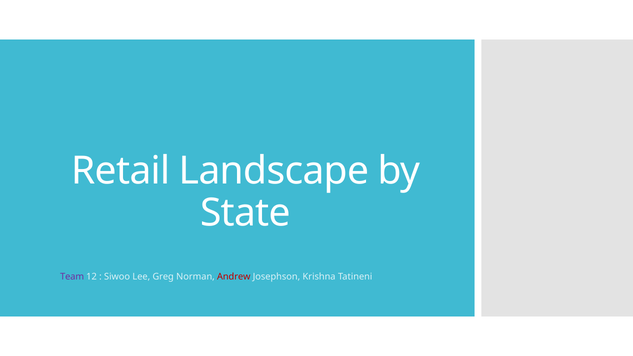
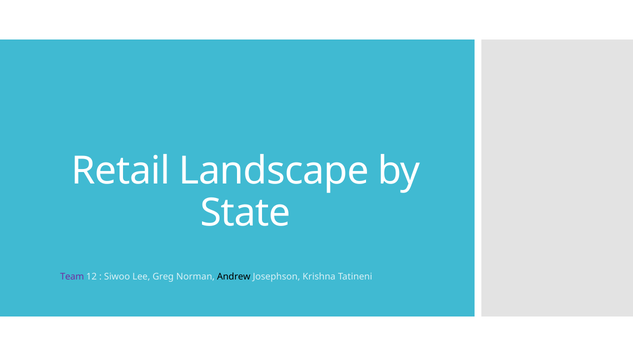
Andrew colour: red -> black
